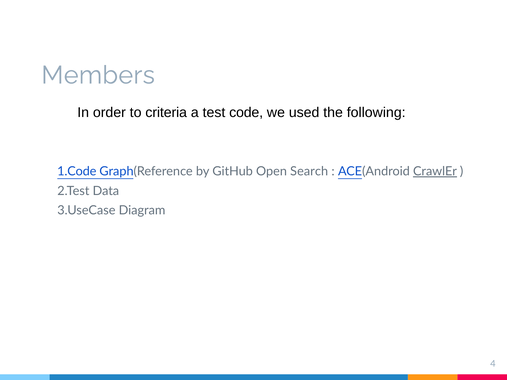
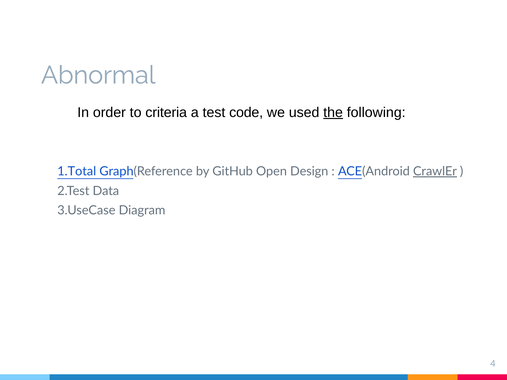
Members: Members -> Abnormal
the underline: none -> present
1.Code: 1.Code -> 1.Total
Search: Search -> Design
